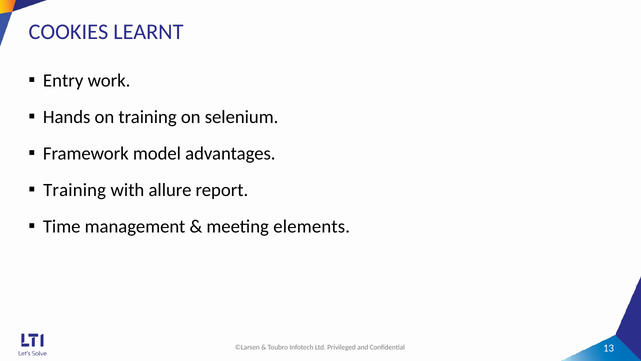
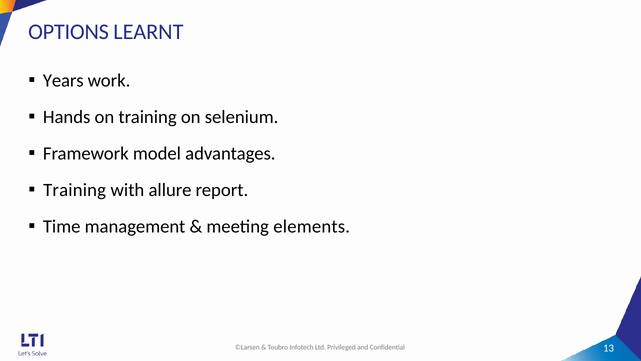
COOKIES: COOKIES -> OPTIONS
Entry: Entry -> Years
